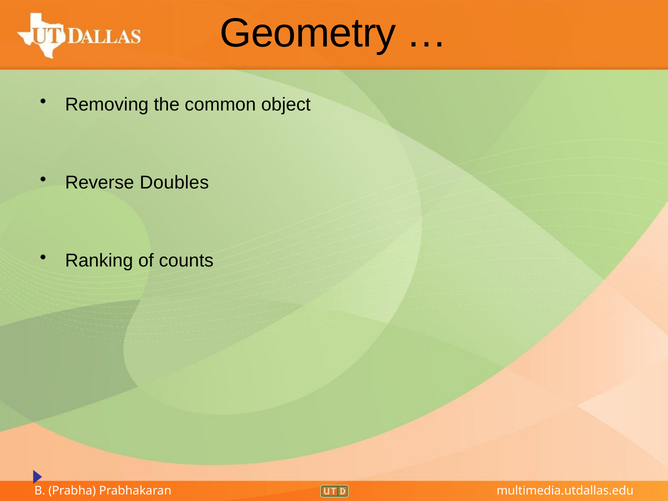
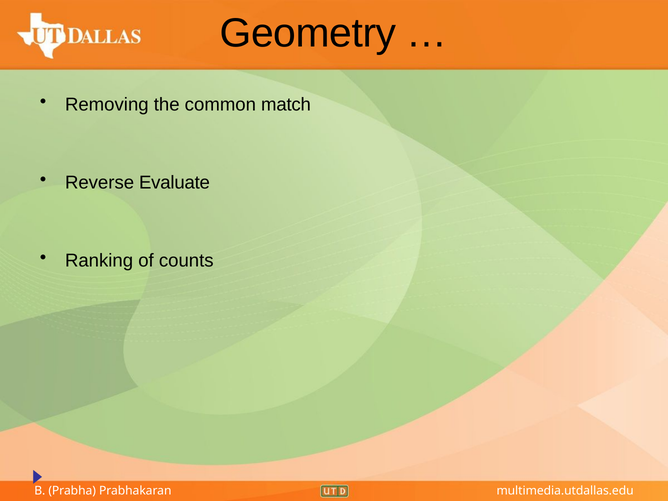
object: object -> match
Doubles: Doubles -> Evaluate
